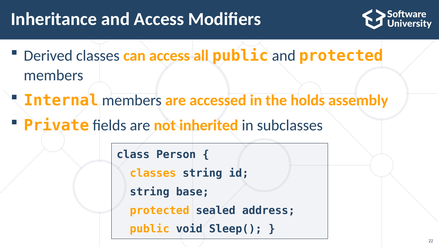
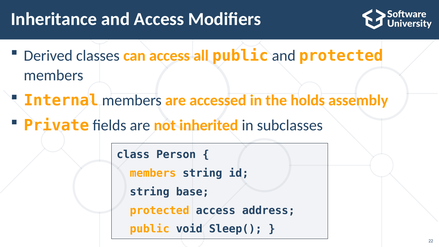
classes at (153, 173): classes -> members
protected sealed: sealed -> access
